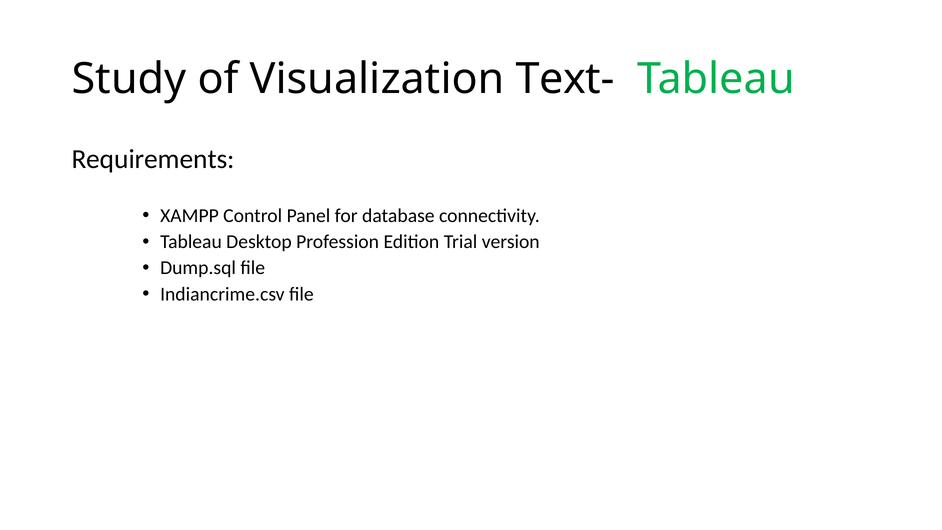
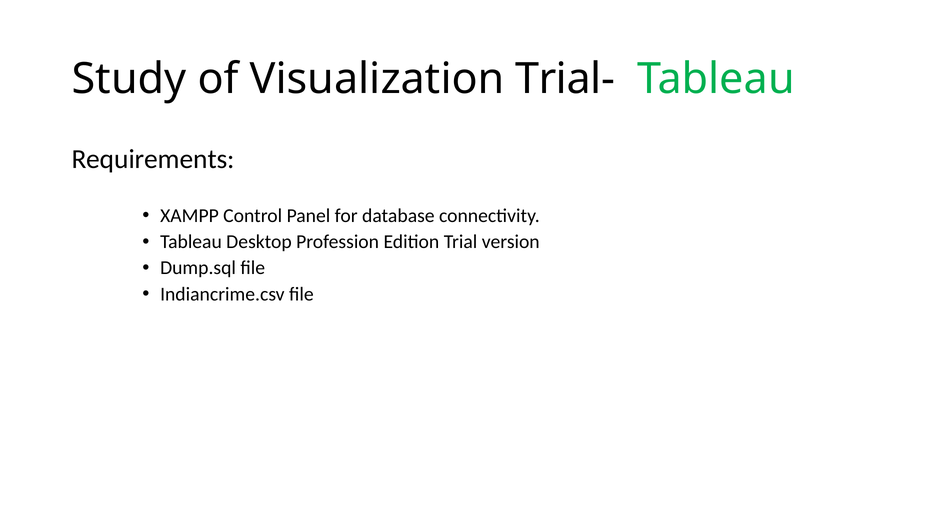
Text-: Text- -> Trial-
